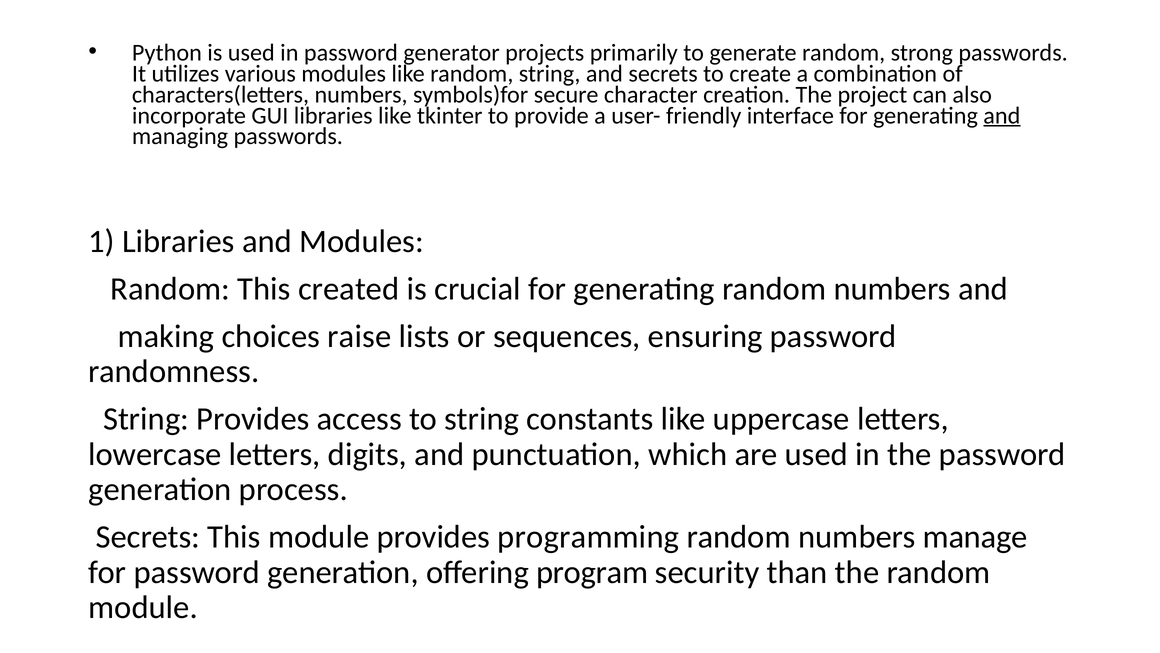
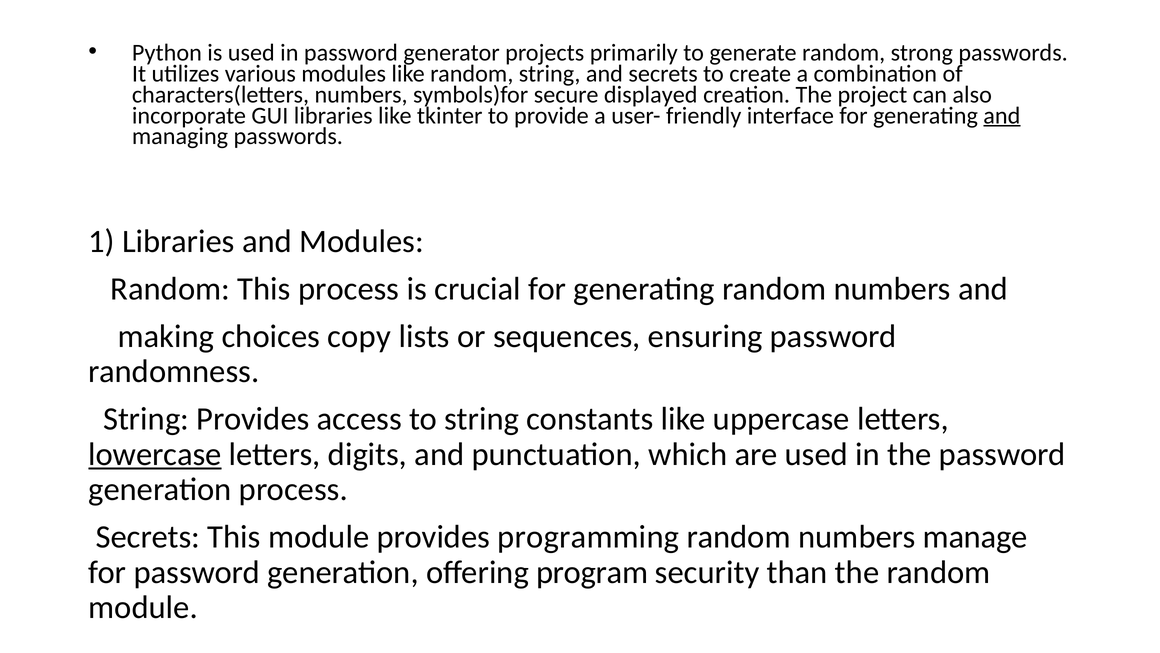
character: character -> displayed
This created: created -> process
raise: raise -> copy
lowercase underline: none -> present
